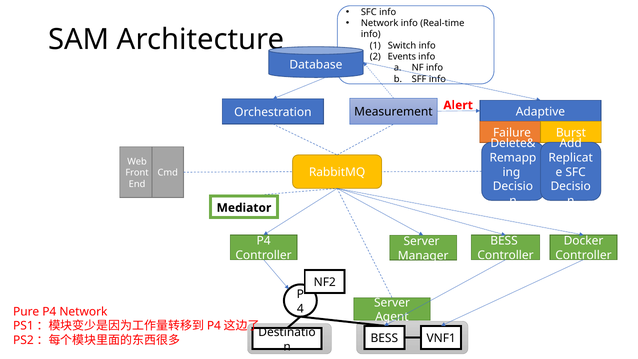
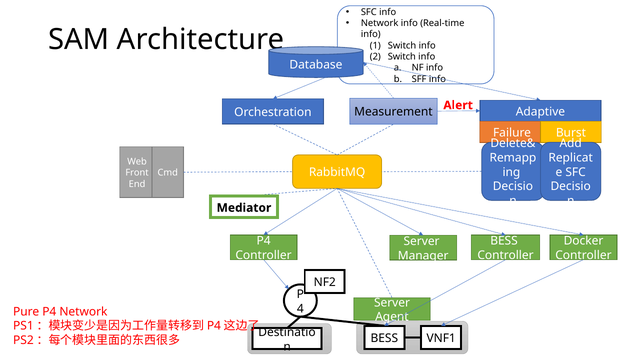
Events at (402, 57): Events -> Switch
